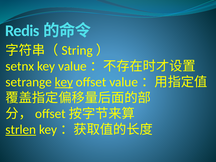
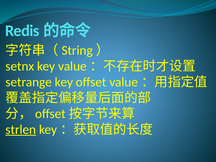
key at (64, 82) underline: present -> none
